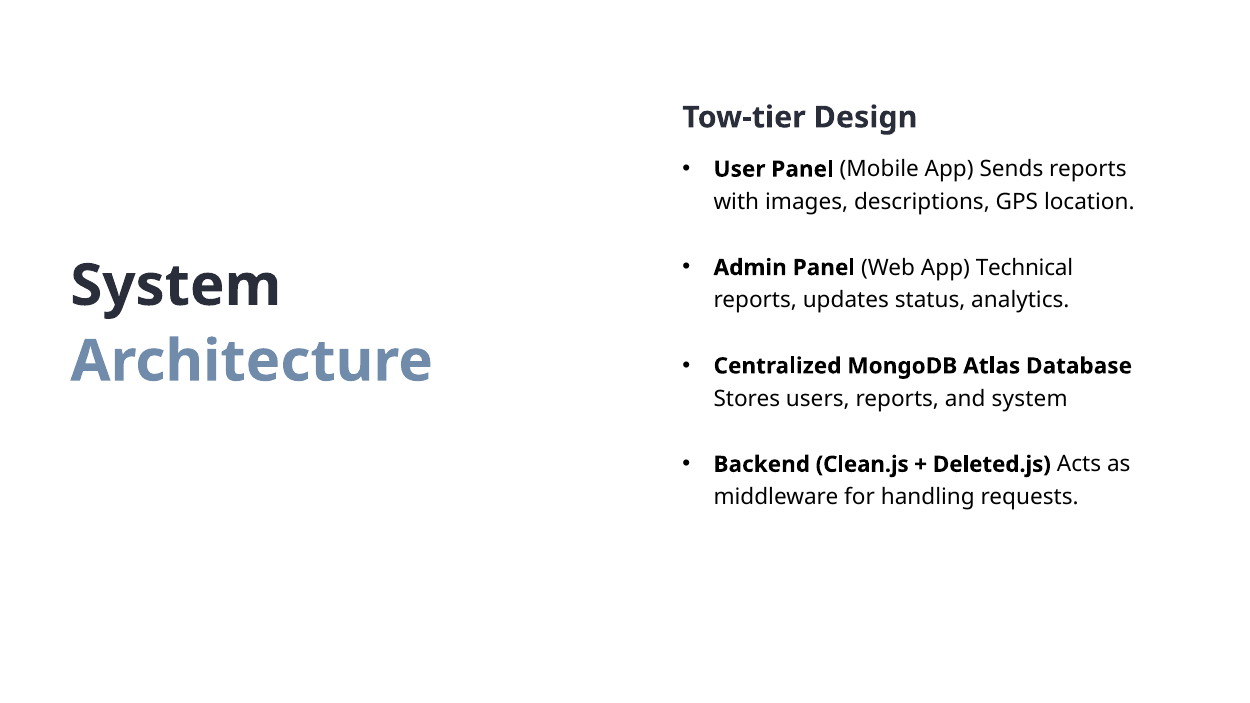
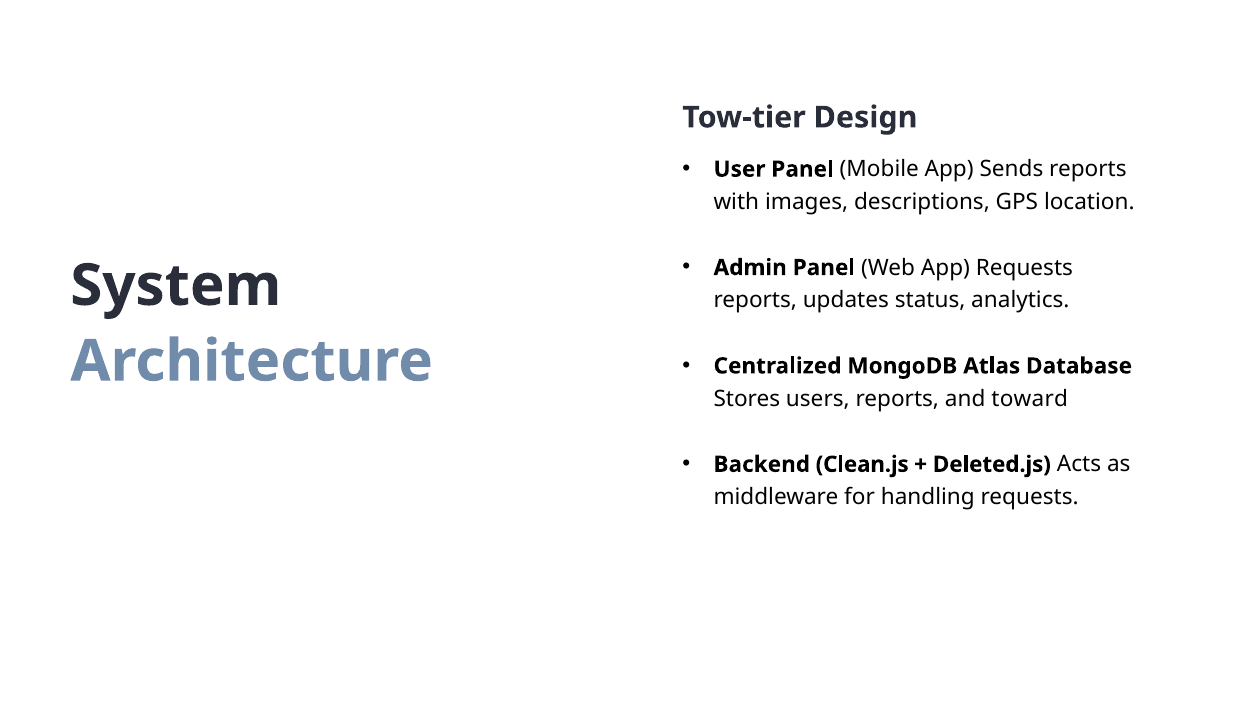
App Technical: Technical -> Requests
and system: system -> toward
